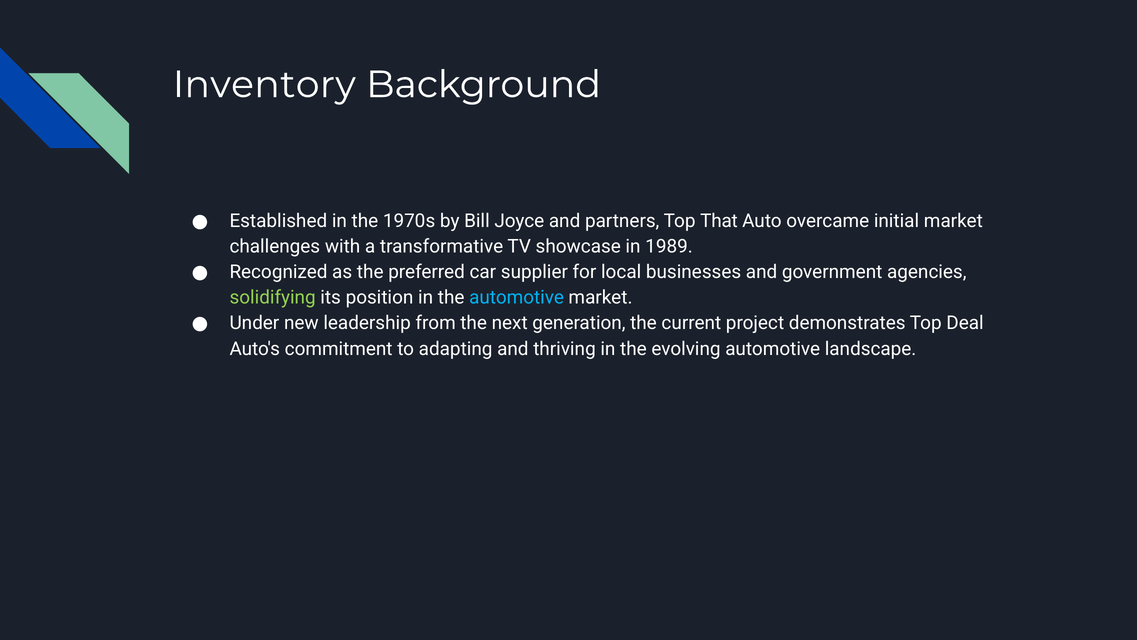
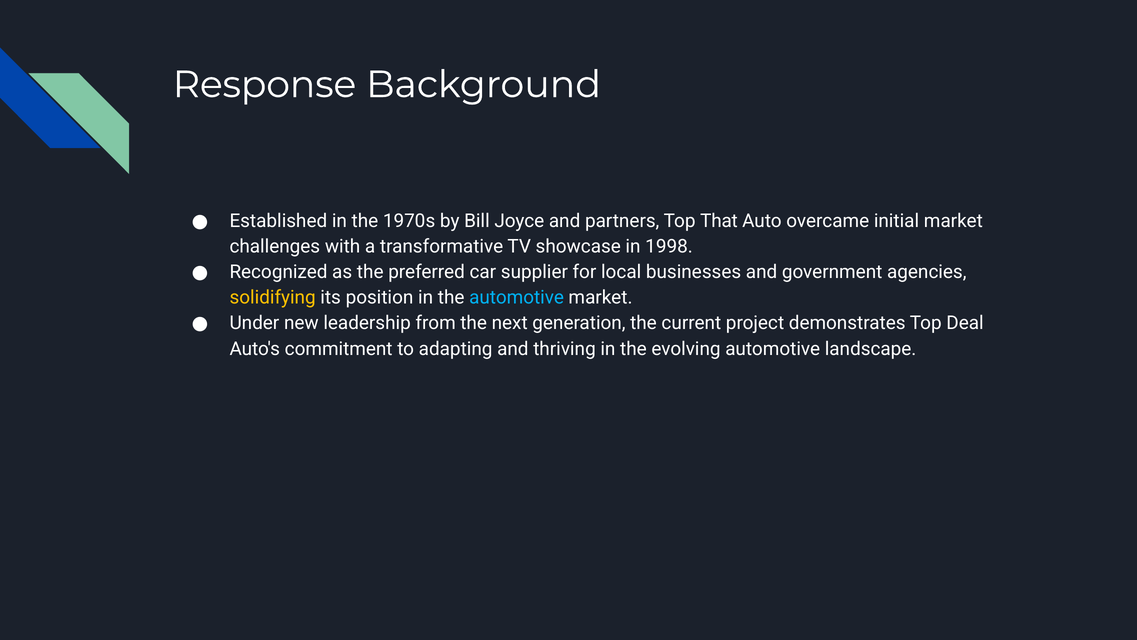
Inventory: Inventory -> Response
1989: 1989 -> 1998
solidifying colour: light green -> yellow
